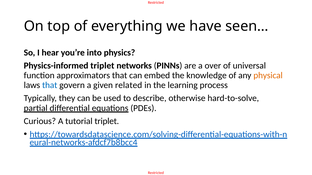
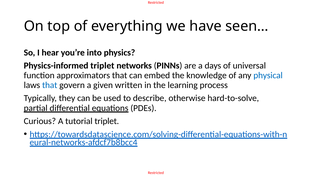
over: over -> days
physical colour: orange -> blue
related: related -> written
